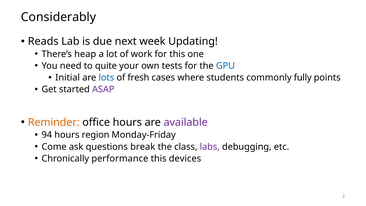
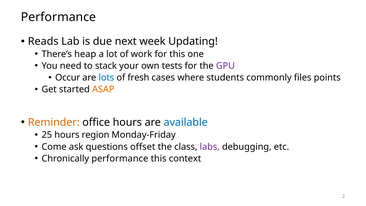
Considerably at (59, 17): Considerably -> Performance
quite: quite -> stack
GPU colour: blue -> purple
Initial: Initial -> Occur
fully: fully -> files
ASAP colour: purple -> orange
available colour: purple -> blue
94: 94 -> 25
break: break -> offset
devices: devices -> context
